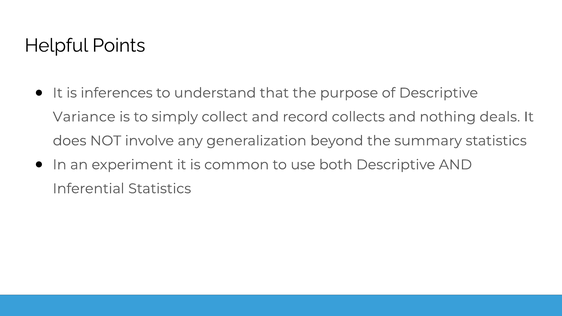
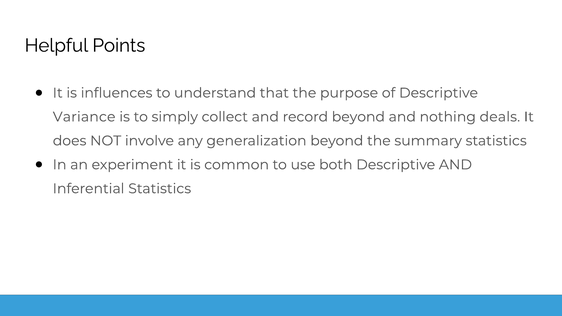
inferences: inferences -> influences
record collects: collects -> beyond
